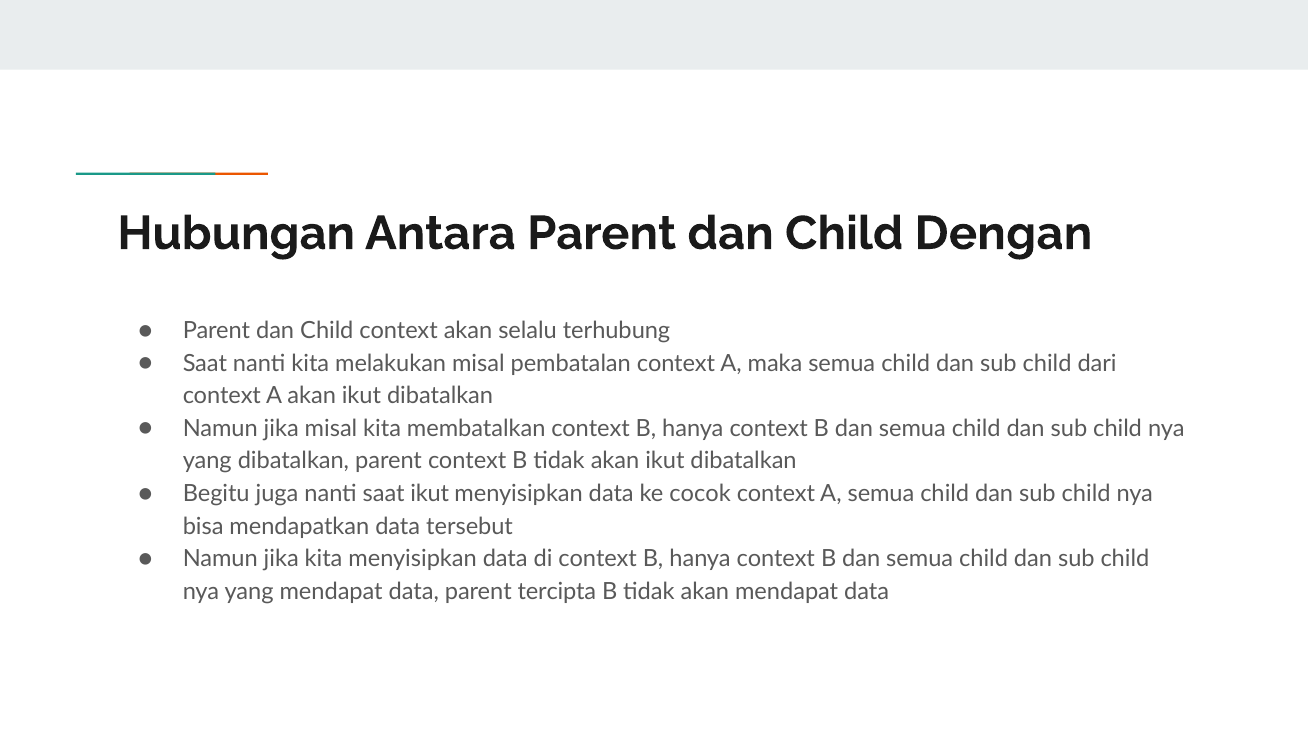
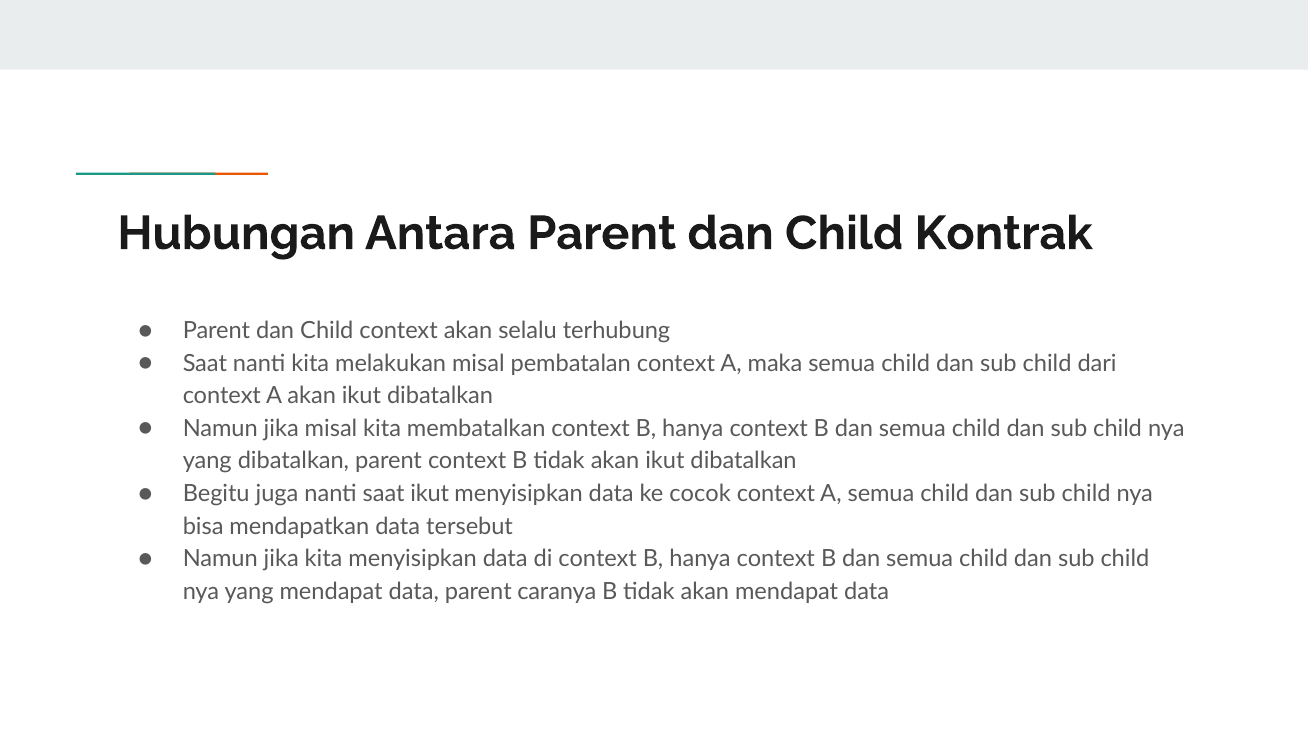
Dengan: Dengan -> Kontrak
tercipta: tercipta -> caranya
